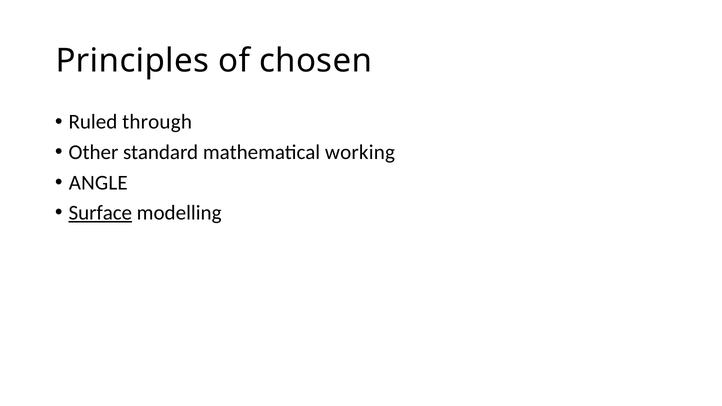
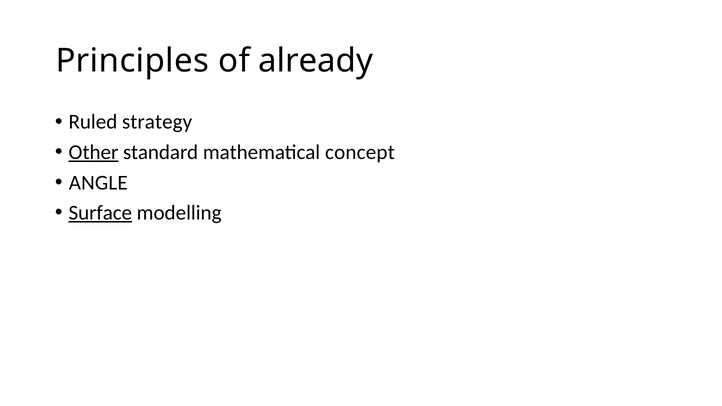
chosen: chosen -> already
through: through -> strategy
Other underline: none -> present
working: working -> concept
